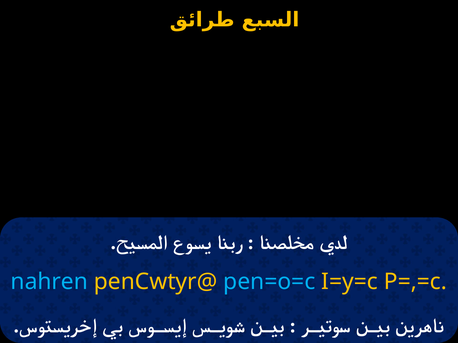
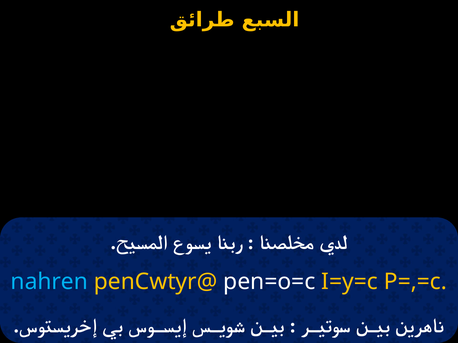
pen=o=c colour: light blue -> white
